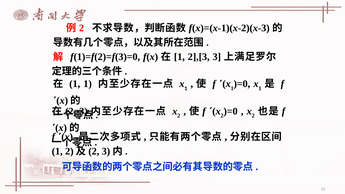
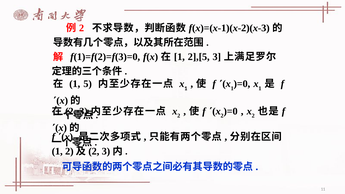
2],[3: 2],[3 -> 2],[5
1 1: 1 -> 5
